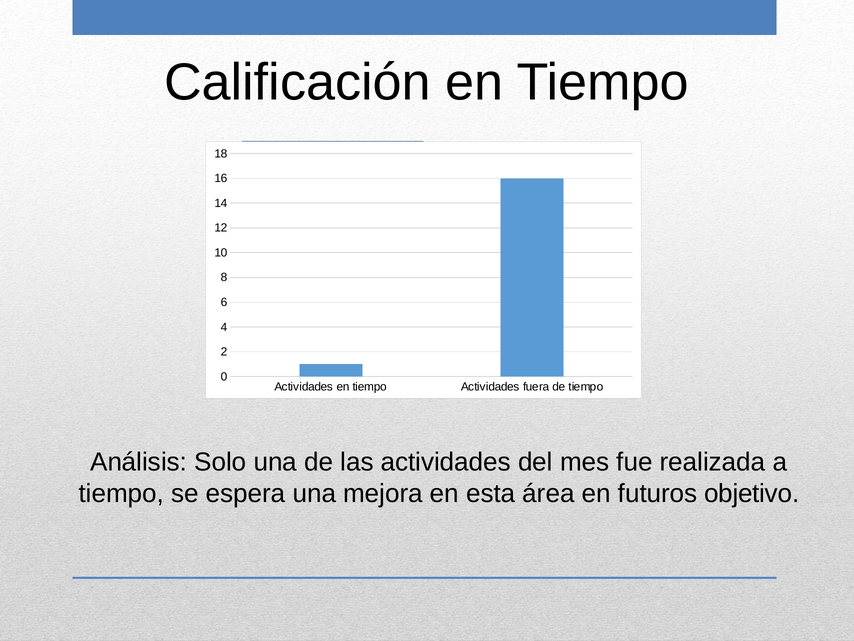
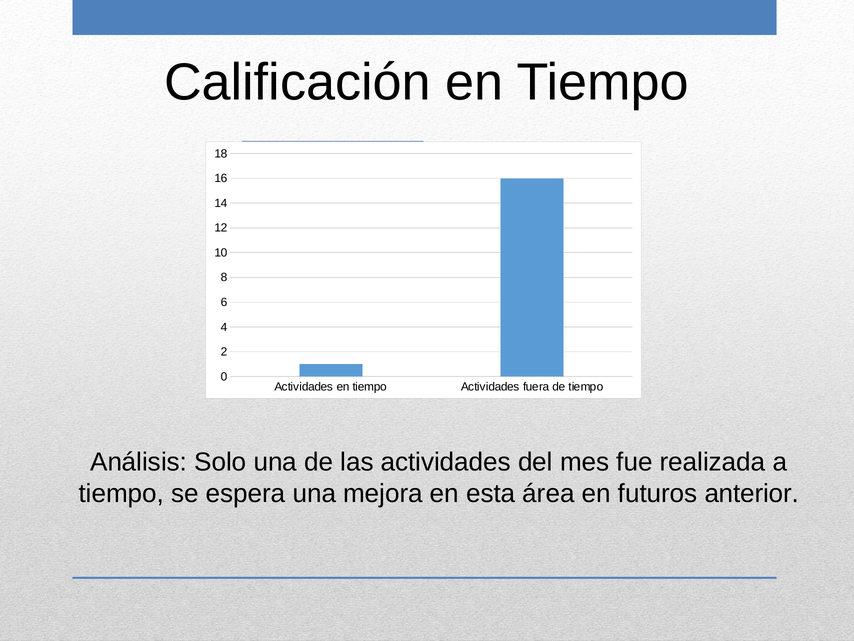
objetivo: objetivo -> anterior
